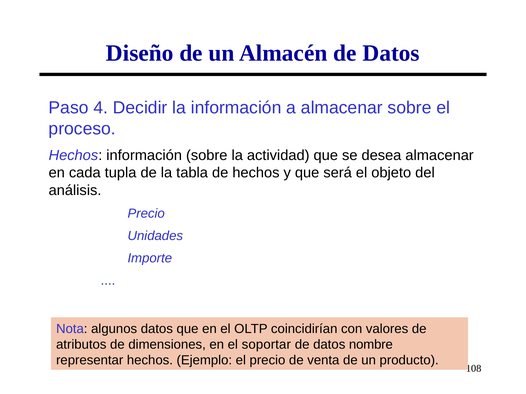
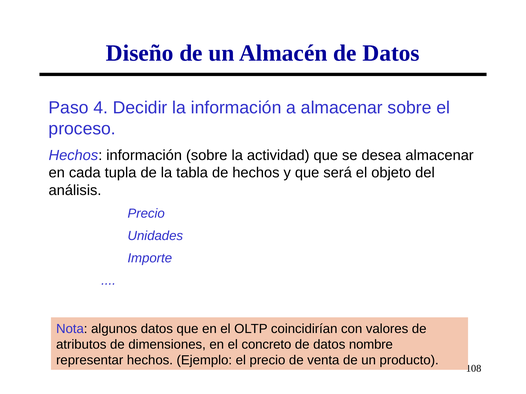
soportar: soportar -> concreto
